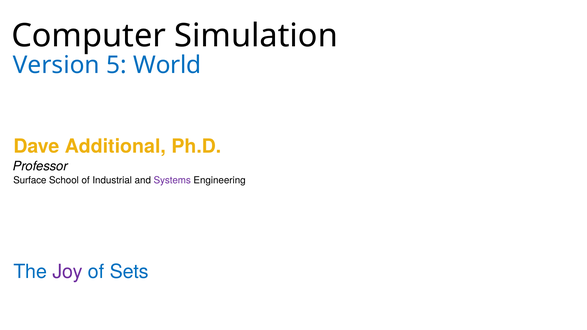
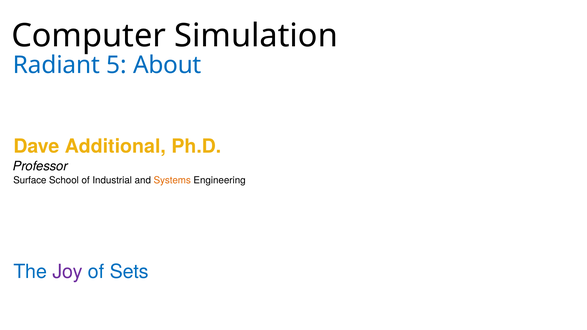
Version: Version -> Radiant
World: World -> About
Systems colour: purple -> orange
